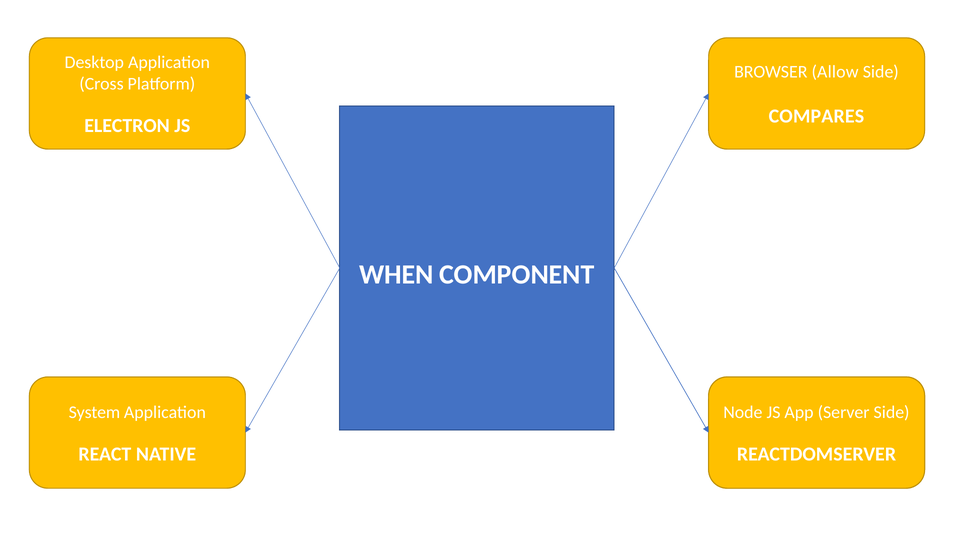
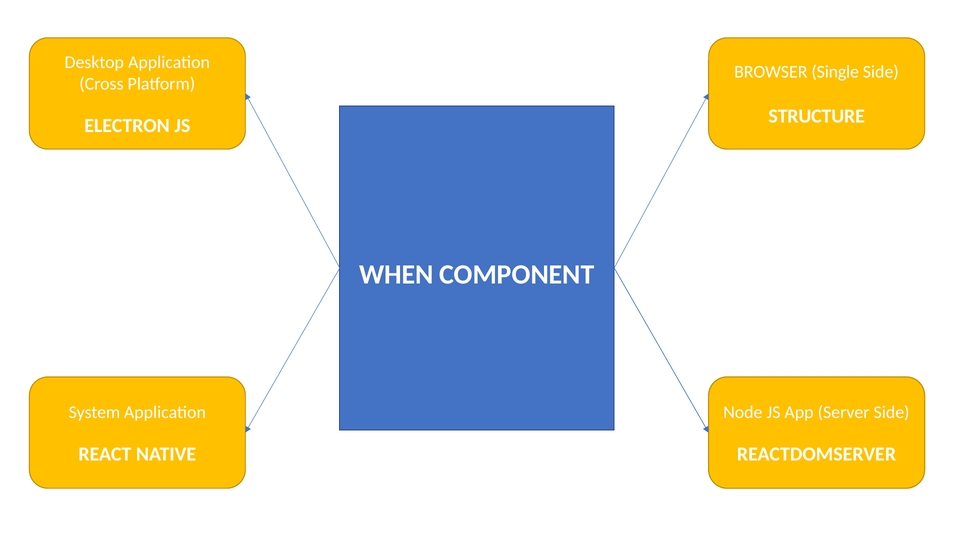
Allow: Allow -> Single
COMPARES: COMPARES -> STRUCTURE
